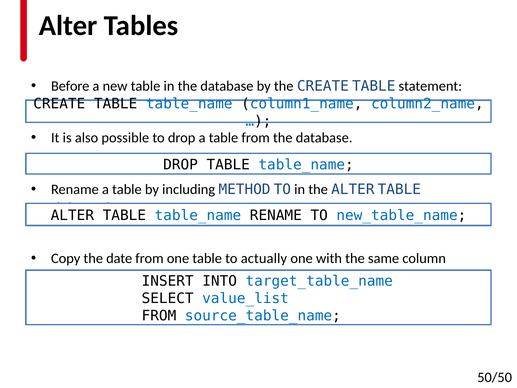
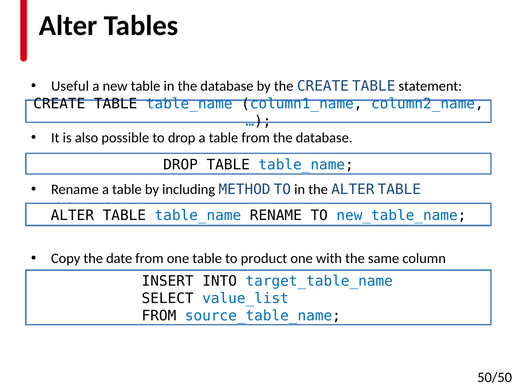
Before: Before -> Useful
actually: actually -> product
